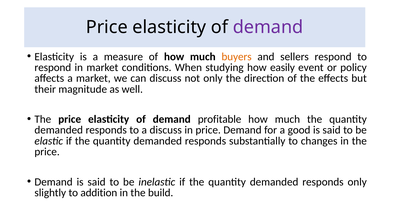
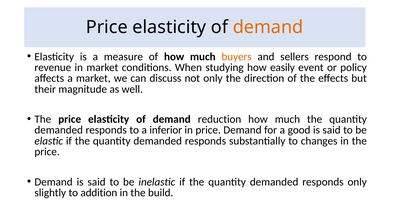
demand at (268, 27) colour: purple -> orange
respond at (53, 67): respond -> revenue
profitable: profitable -> reduction
a discuss: discuss -> inferior
